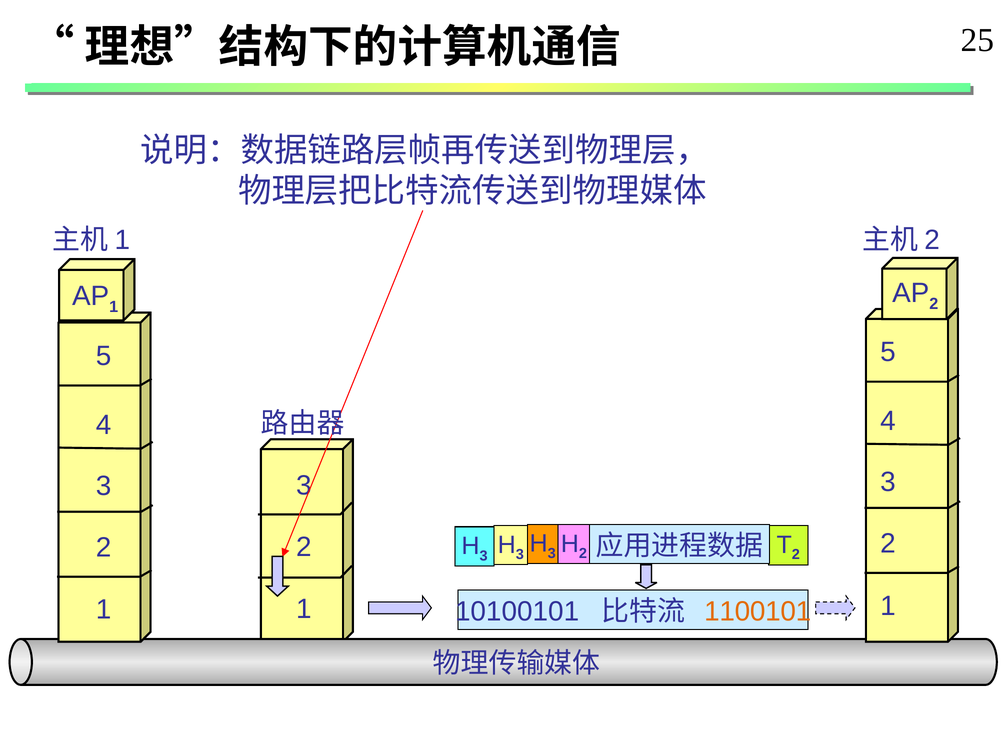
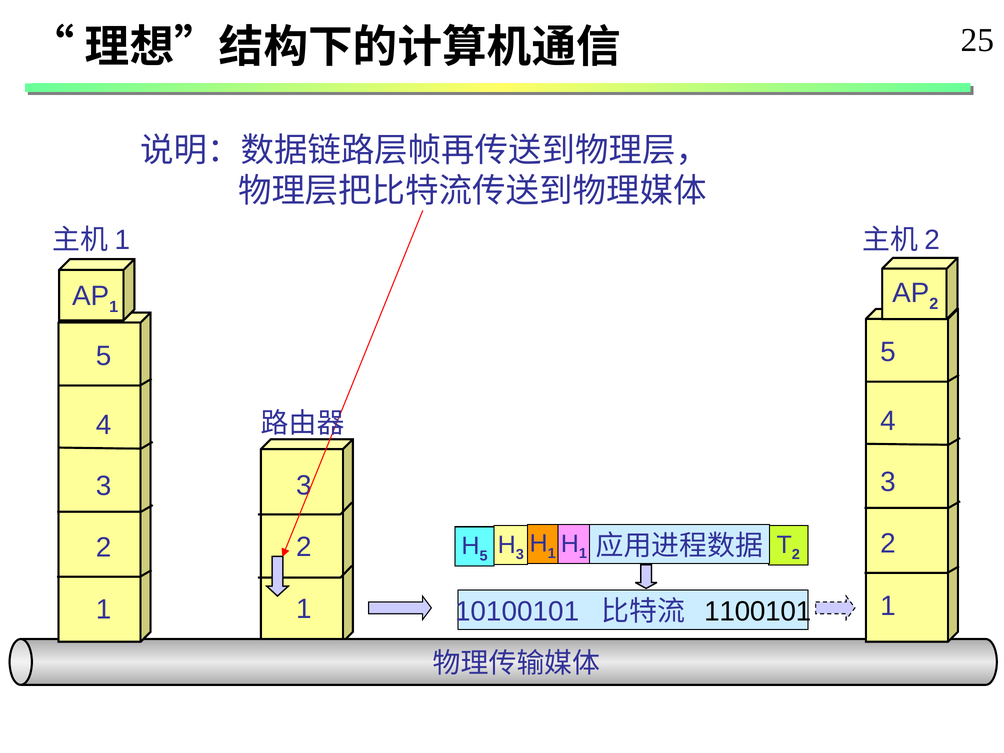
3 at (552, 553): 3 -> 1
2 at (583, 554): 2 -> 1
3 at (484, 556): 3 -> 5
1100101 colour: orange -> black
